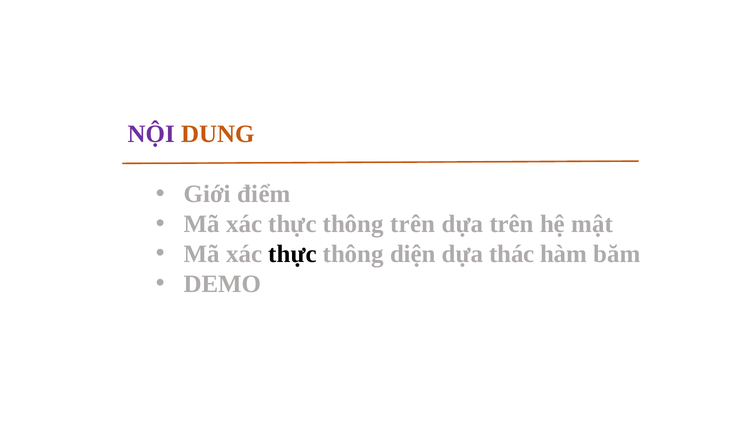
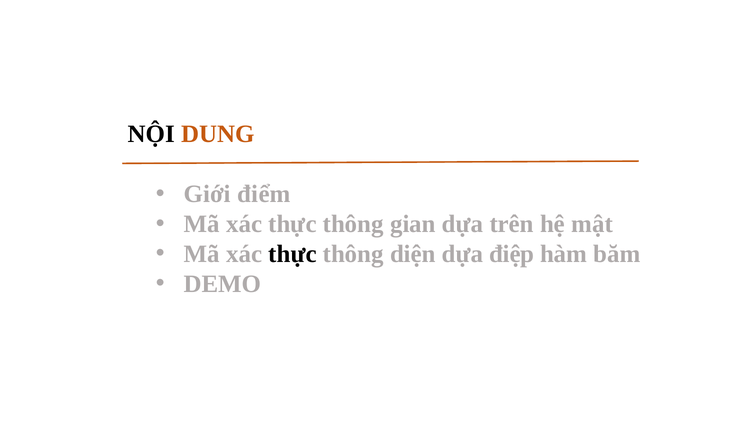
NỘI colour: purple -> black
thông trên: trên -> gian
thác: thác -> điệp
